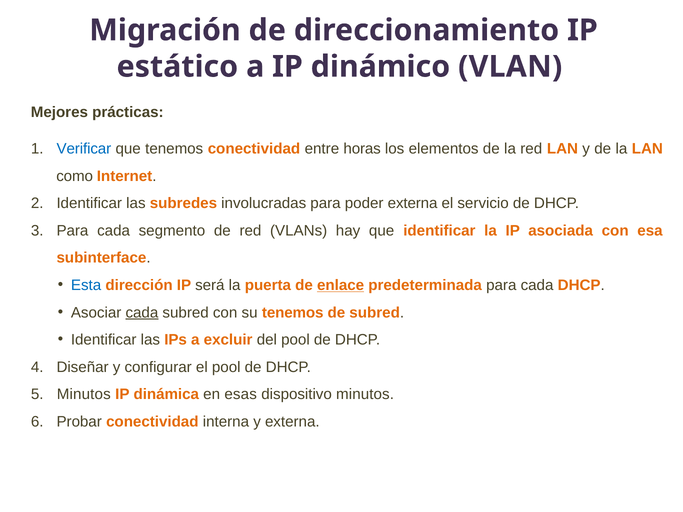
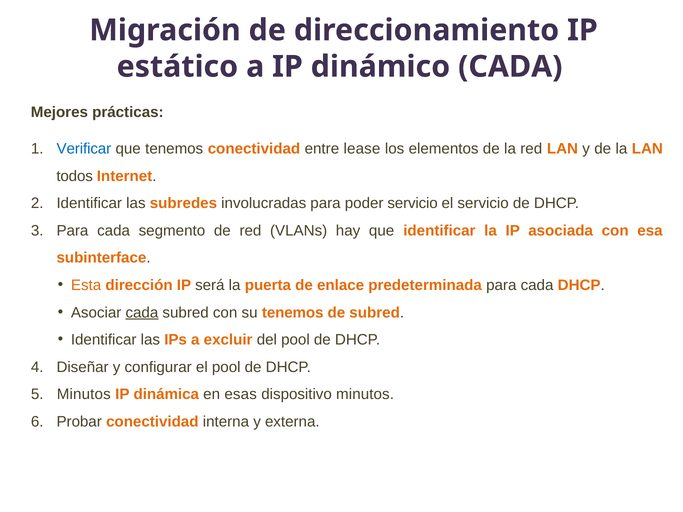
dinámico VLAN: VLAN -> CADA
horas: horas -> lease
como: como -> todos
poder externa: externa -> servicio
Esta colour: blue -> orange
enlace underline: present -> none
